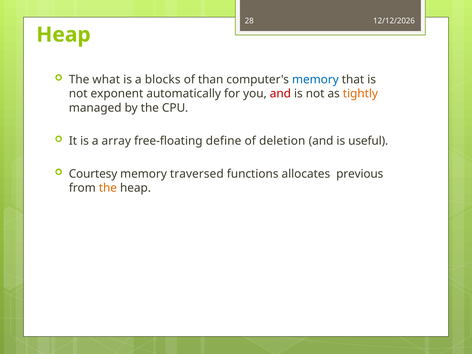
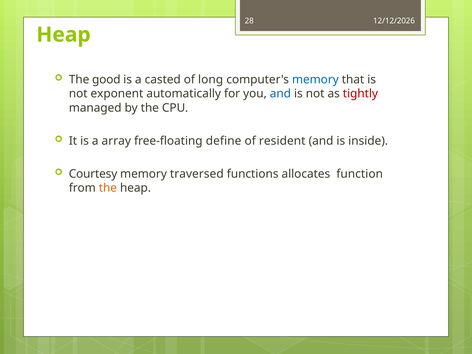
what: what -> good
blocks: blocks -> casted
than: than -> long
and at (280, 94) colour: red -> blue
tightly colour: orange -> red
deletion: deletion -> resident
useful: useful -> inside
previous: previous -> function
